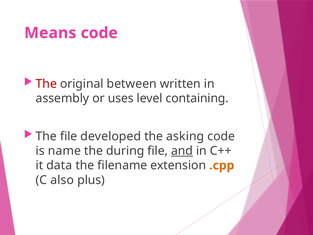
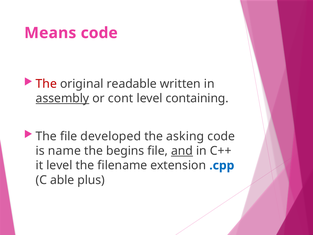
between: between -> readable
assembly underline: none -> present
uses: uses -> cont
during: during -> begins
it data: data -> level
.cpp colour: orange -> blue
also: also -> able
